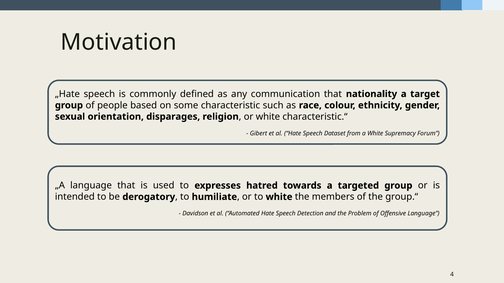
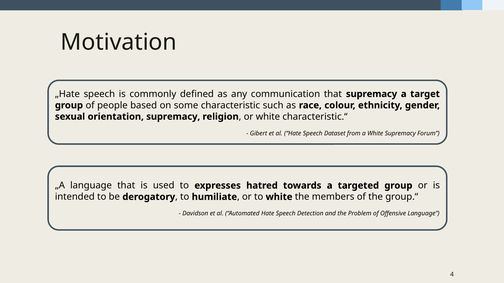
that nationality: nationality -> supremacy
orientation disparages: disparages -> supremacy
